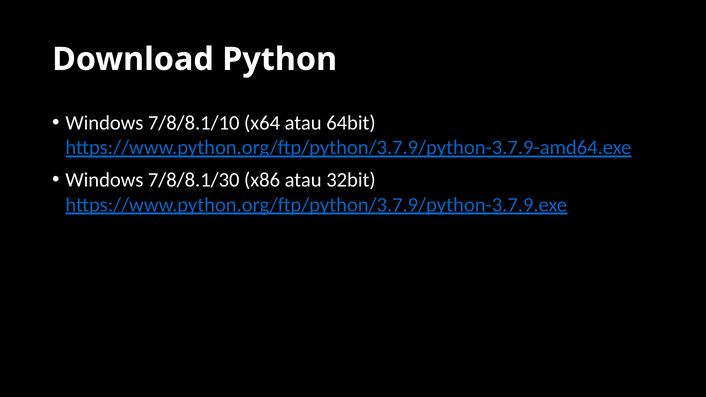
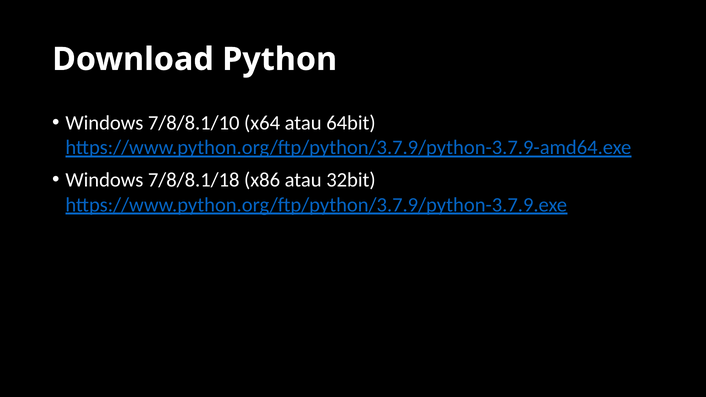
7/8/8.1/30: 7/8/8.1/30 -> 7/8/8.1/18
